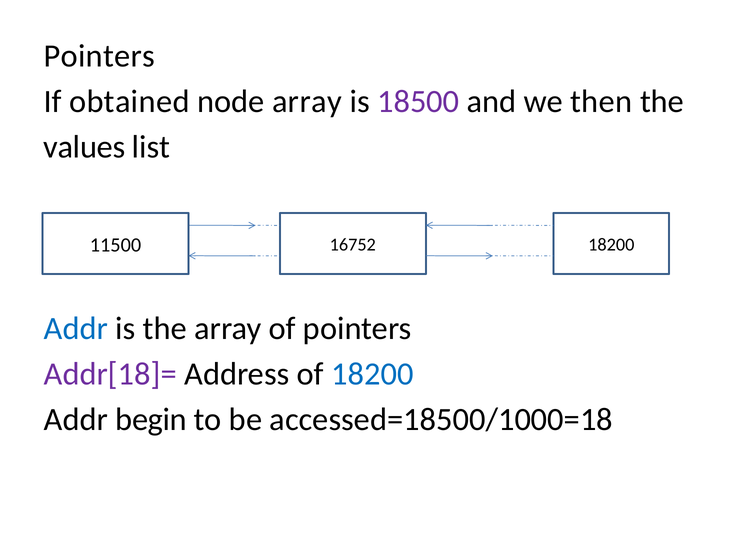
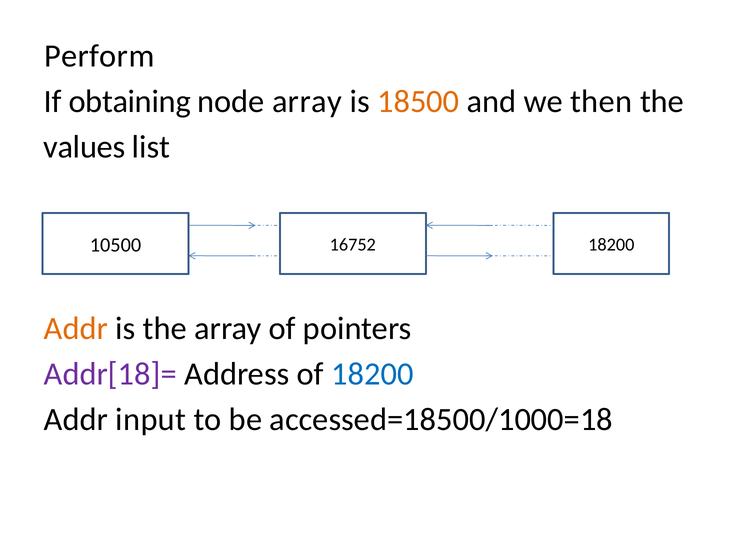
Pointers at (99, 56): Pointers -> Perform
obtained: obtained -> obtaining
18500 colour: purple -> orange
11500: 11500 -> 10500
Addr at (76, 328) colour: blue -> orange
begin: begin -> input
